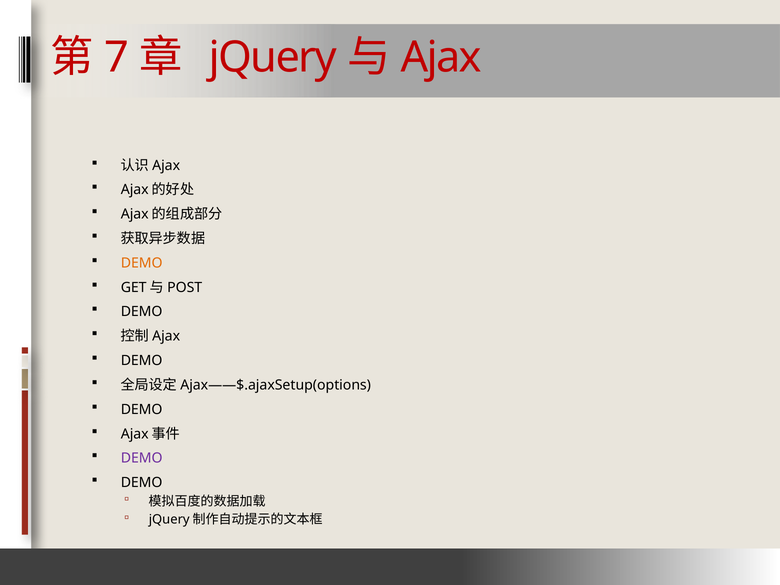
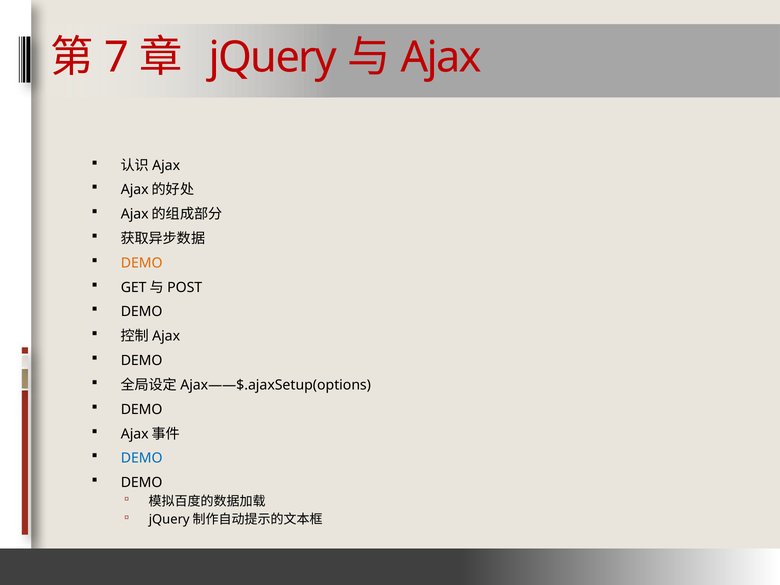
DEMO at (142, 458) colour: purple -> blue
